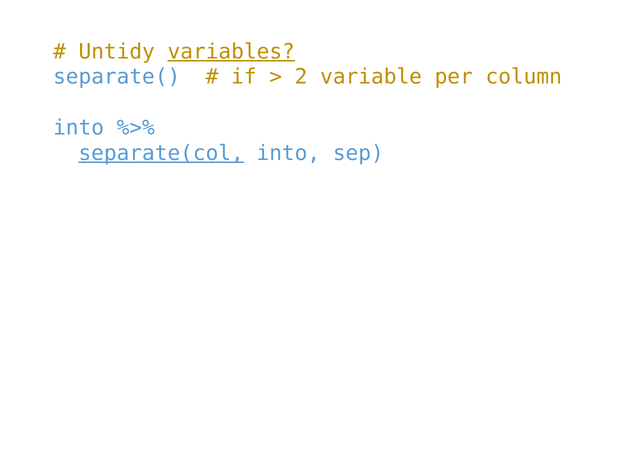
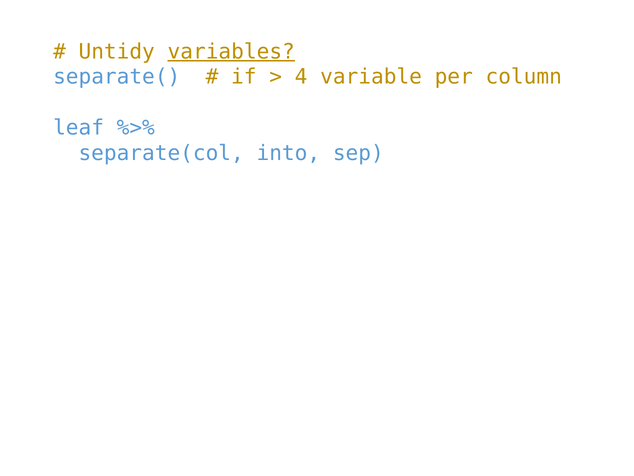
2: 2 -> 4
into at (79, 128): into -> leaf
separate(col underline: present -> none
